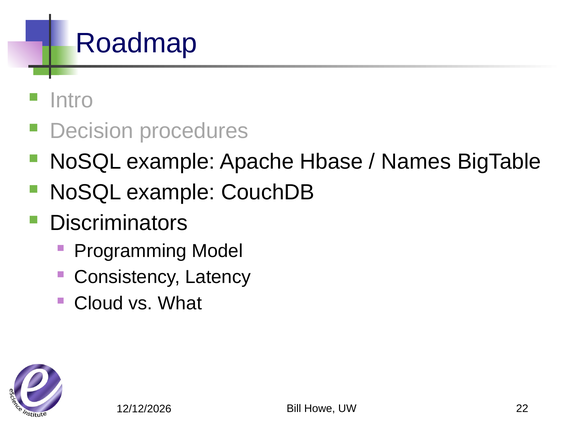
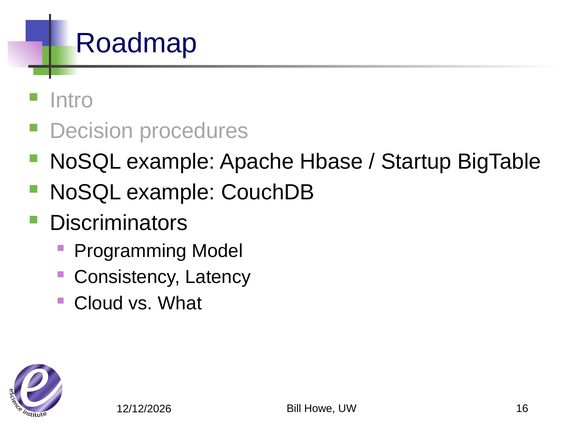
Names: Names -> Startup
22: 22 -> 16
